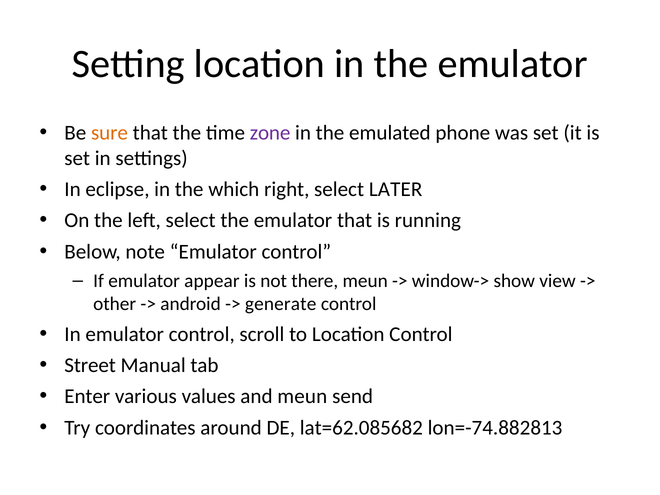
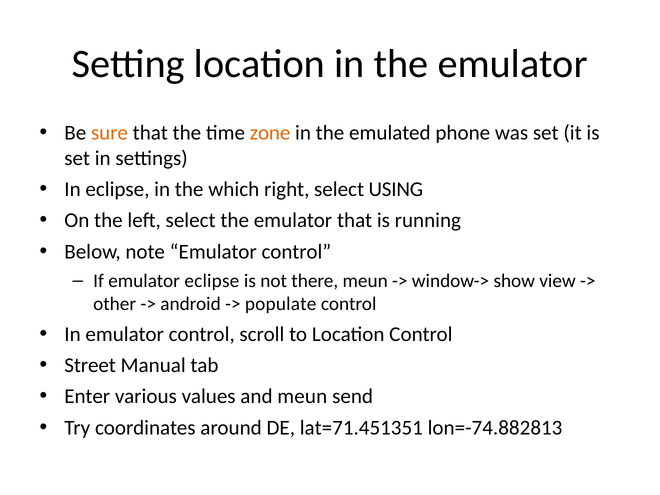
zone colour: purple -> orange
LATER: LATER -> USING
emulator appear: appear -> eclipse
generate: generate -> populate
lat=62.085682: lat=62.085682 -> lat=71.451351
